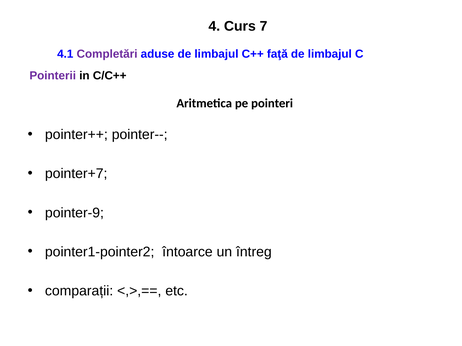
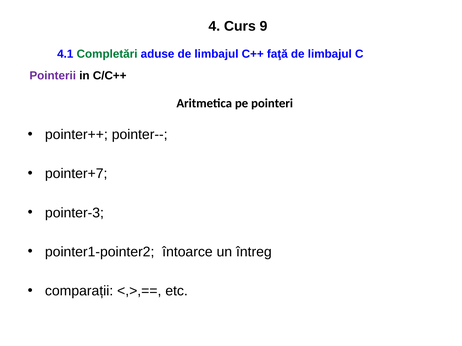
7: 7 -> 9
Completări colour: purple -> green
pointer-9: pointer-9 -> pointer-3
